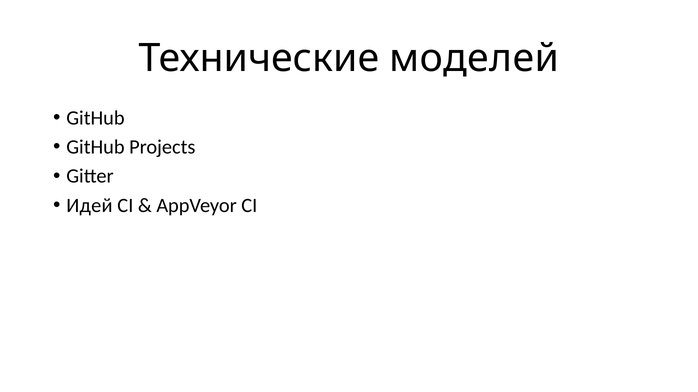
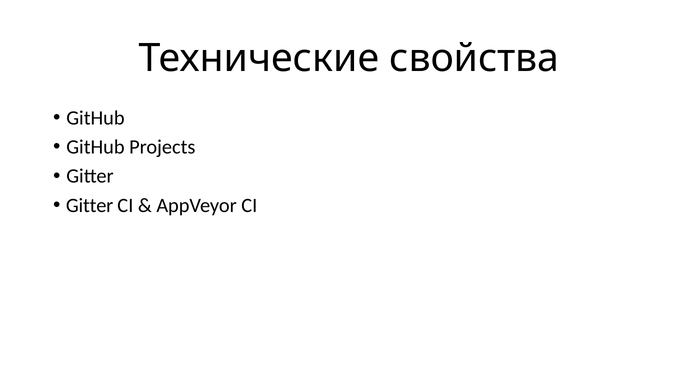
моделей: моделей -> свойства
Идей at (89, 206): Идей -> Gitter
